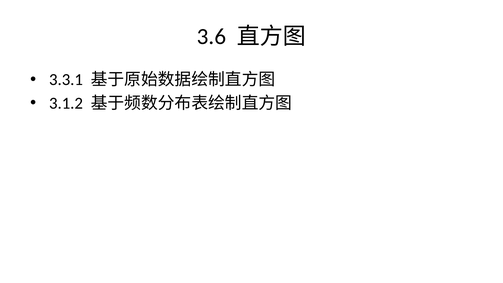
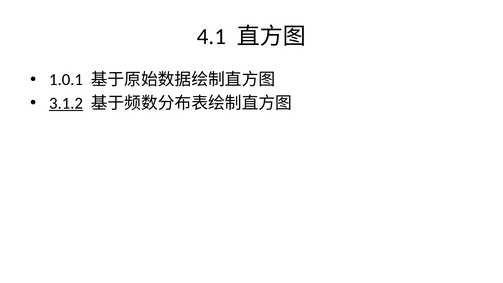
3.6: 3.6 -> 4.1
3.3.1: 3.3.1 -> 1.0.1
3.1.2 underline: none -> present
